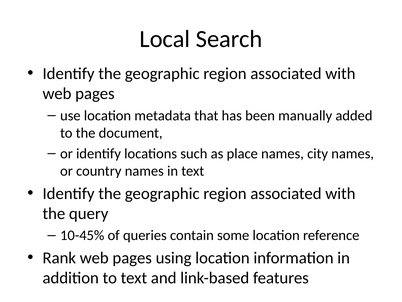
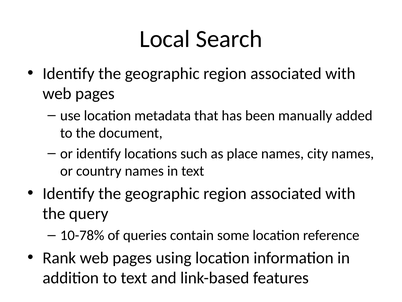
10-45%: 10-45% -> 10-78%
